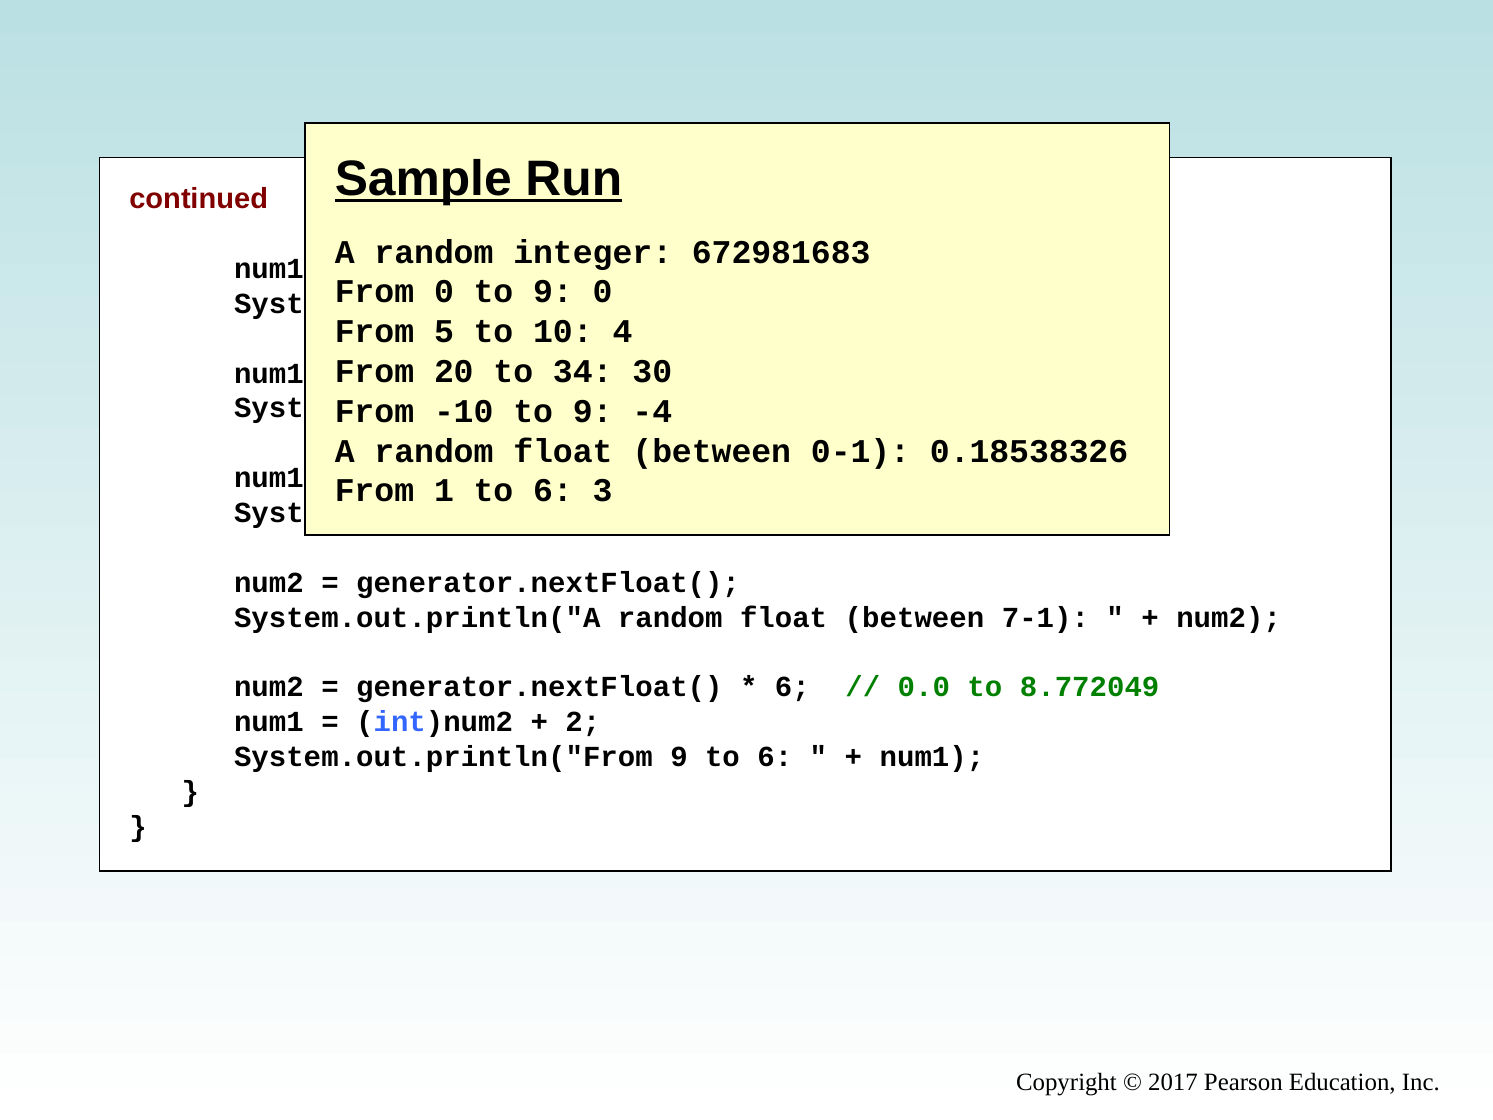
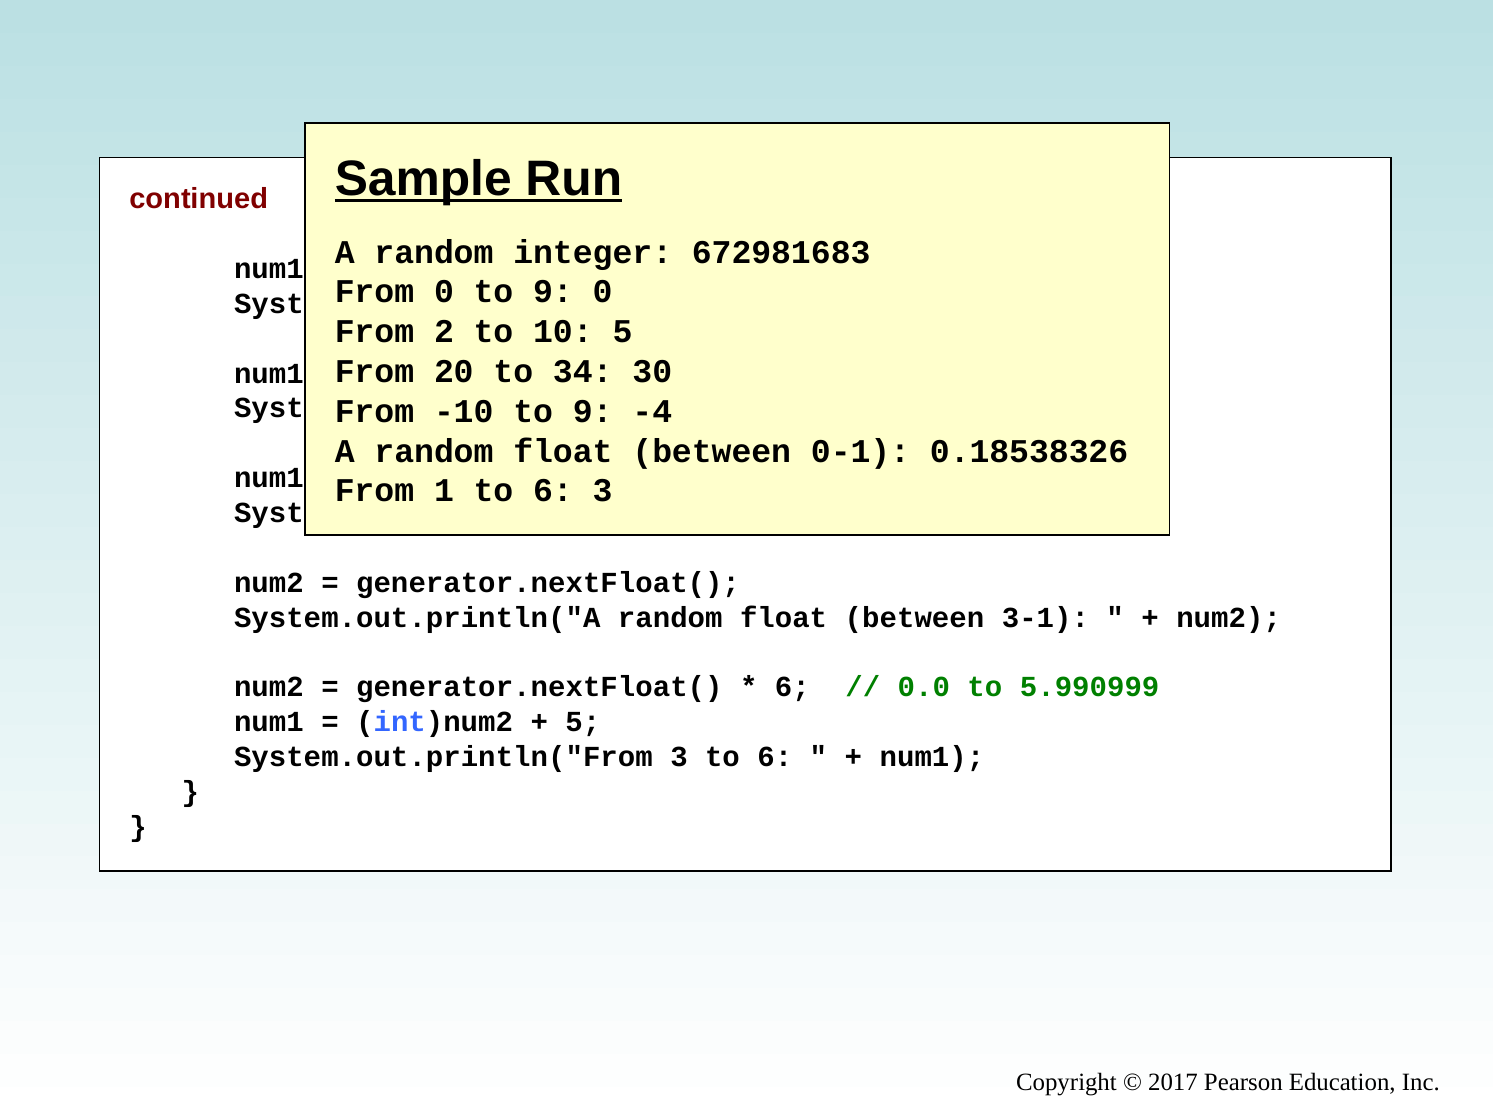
5: 5 -> 2
10 4: 4 -> 5
7-1: 7-1 -> 3-1
8.772049: 8.772049 -> 5.990999
2 at (583, 722): 2 -> 5
System.out.println("From 9: 9 -> 3
